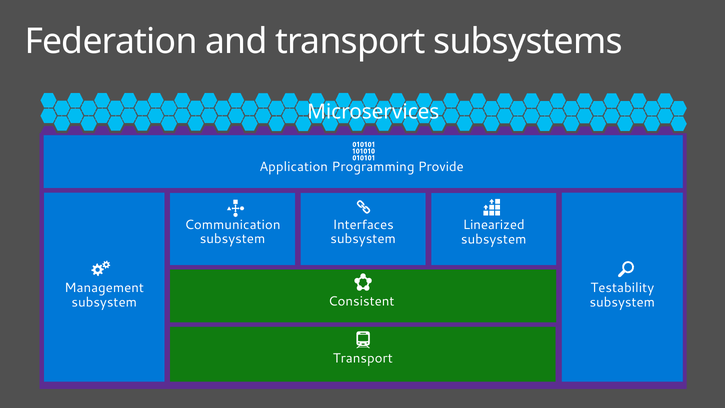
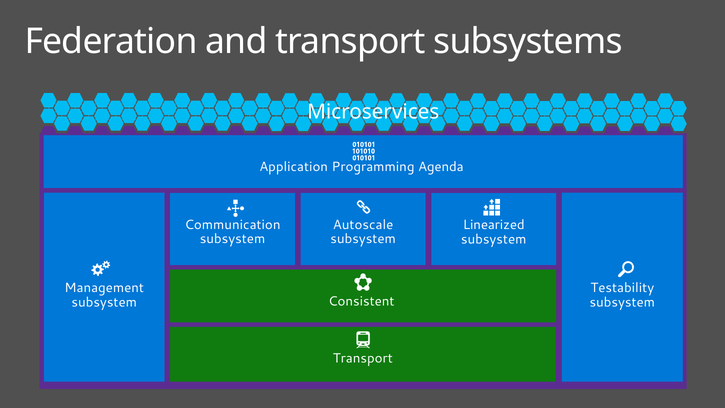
Provide: Provide -> Agenda
Interfaces: Interfaces -> Autoscale
